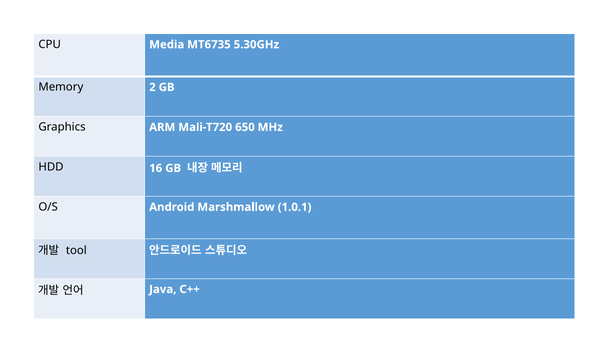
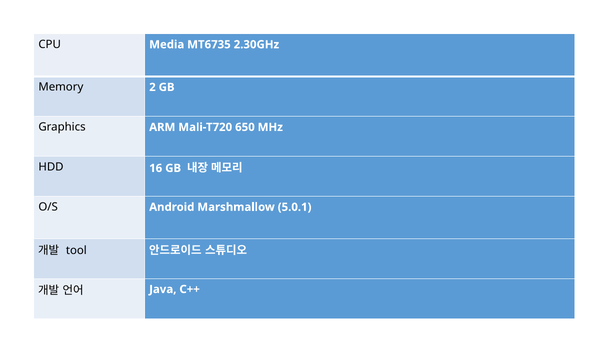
5.30GHz: 5.30GHz -> 2.30GHz
1.0.1: 1.0.1 -> 5.0.1
